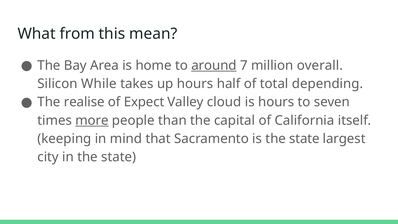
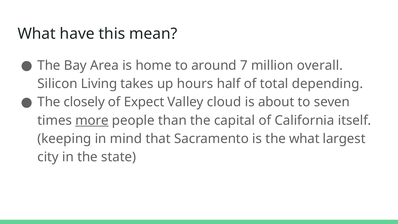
from: from -> have
around underline: present -> none
While: While -> Living
realise: realise -> closely
is hours: hours -> about
is the state: state -> what
